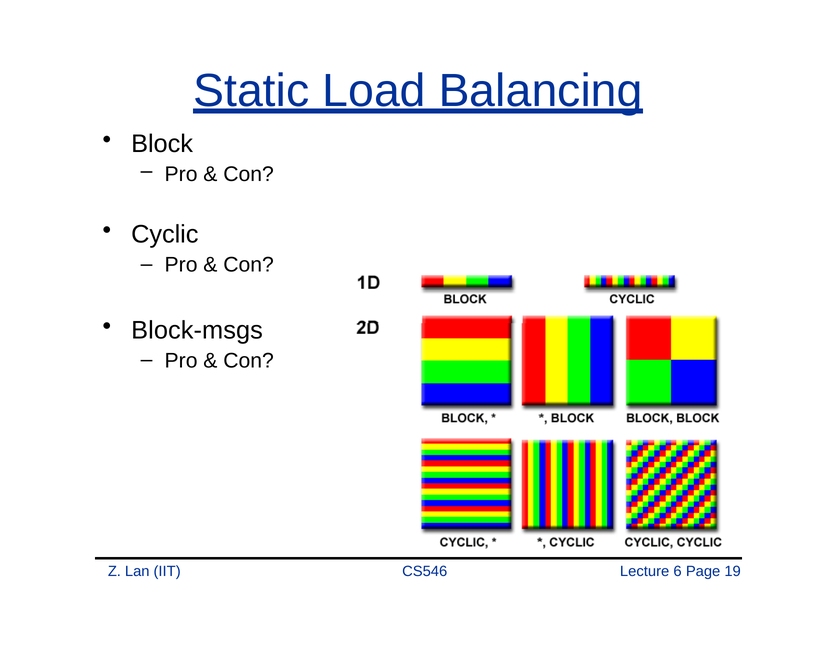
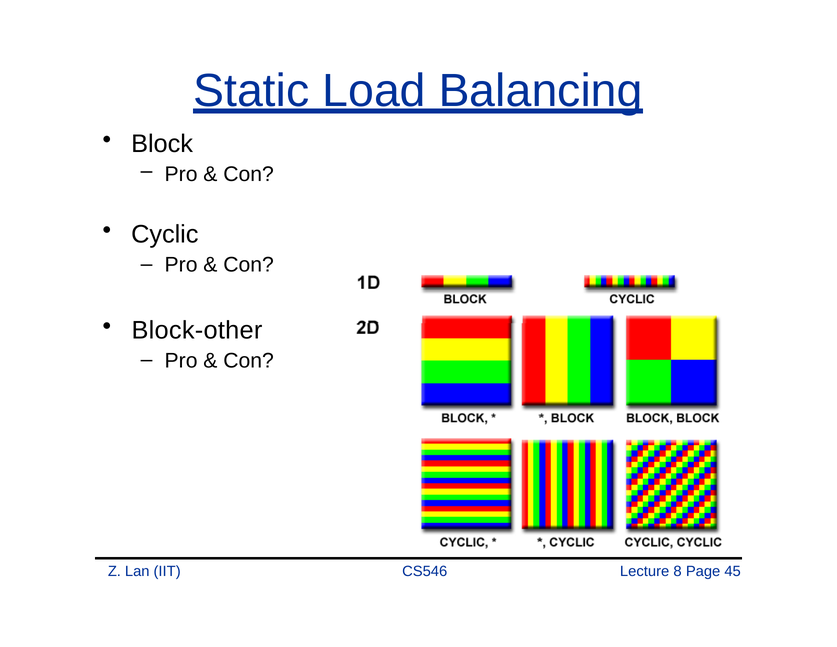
Block-msgs: Block-msgs -> Block-other
6: 6 -> 8
19: 19 -> 45
